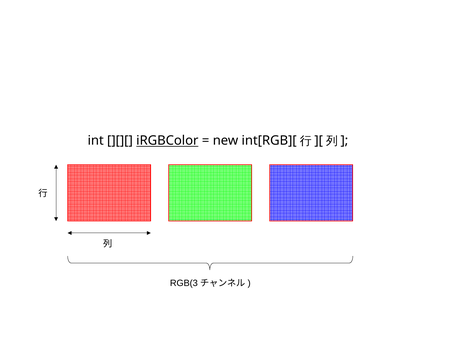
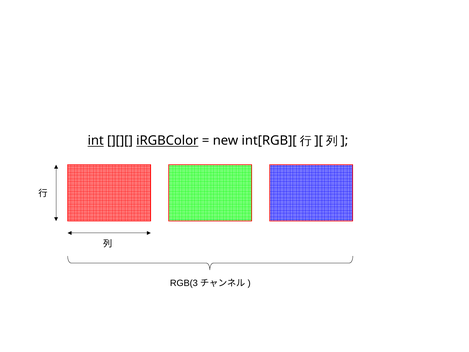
int underline: none -> present
